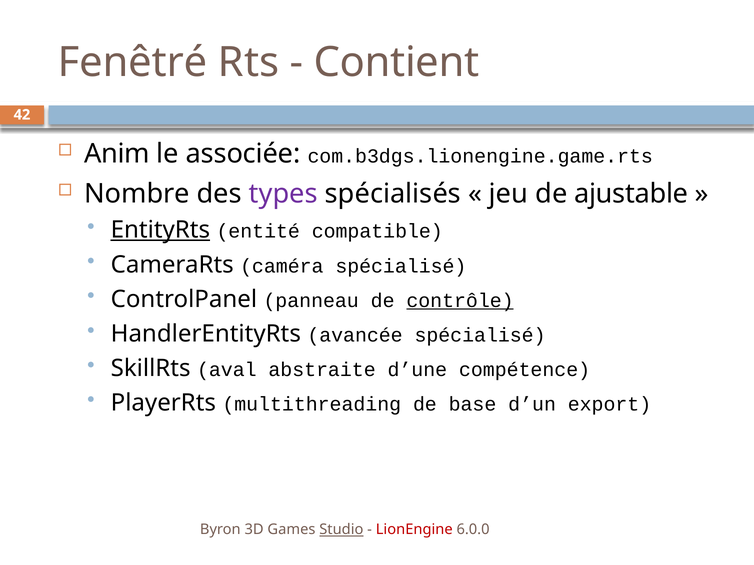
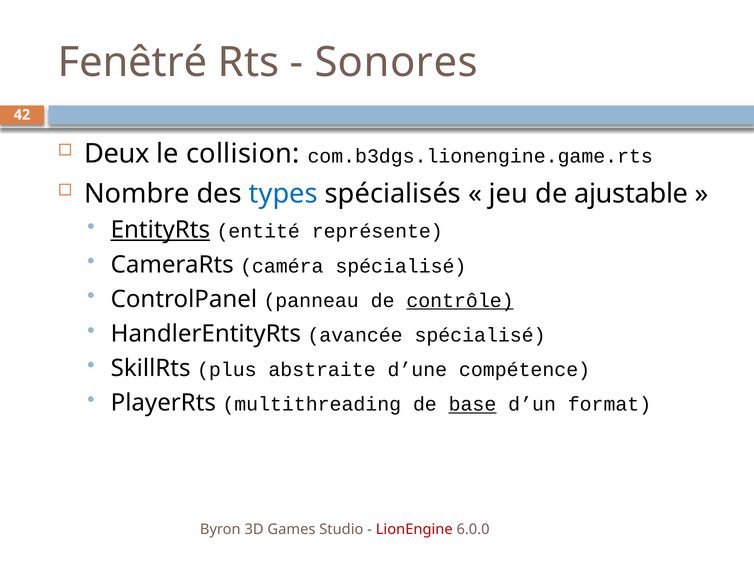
Contient: Contient -> Sonores
Anim: Anim -> Deux
associée: associée -> collision
types colour: purple -> blue
compatible: compatible -> représente
aval: aval -> plus
base underline: none -> present
export: export -> format
Studio underline: present -> none
